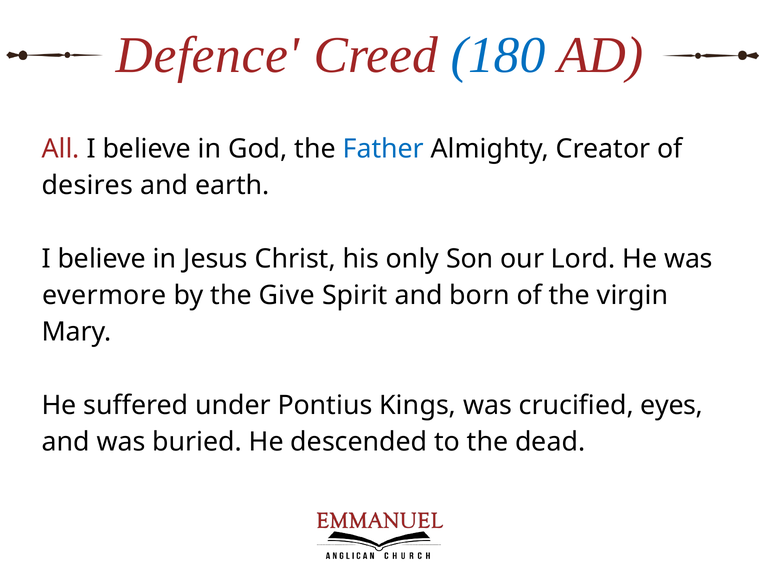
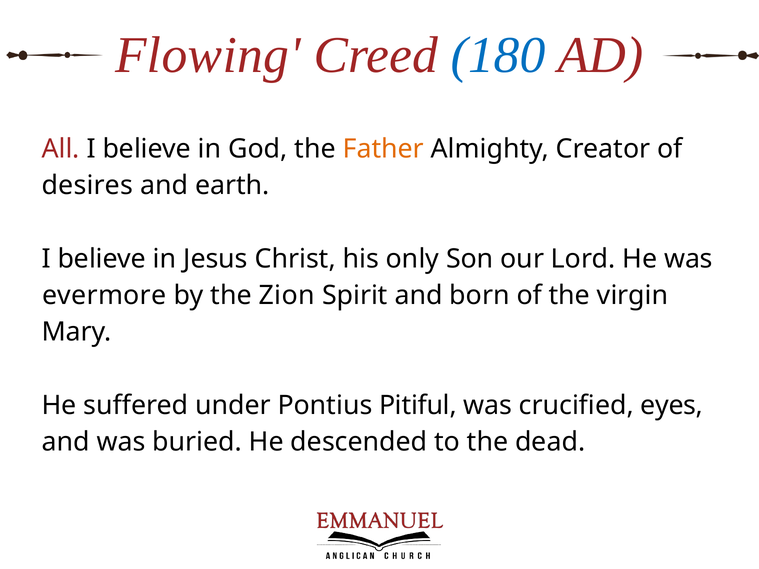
Defence: Defence -> Flowing
Father colour: blue -> orange
Give: Give -> Zion
Kings: Kings -> Pitiful
